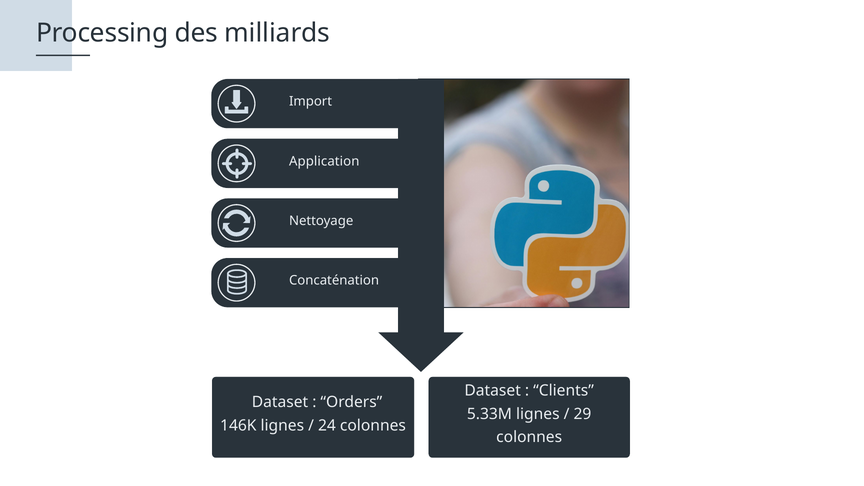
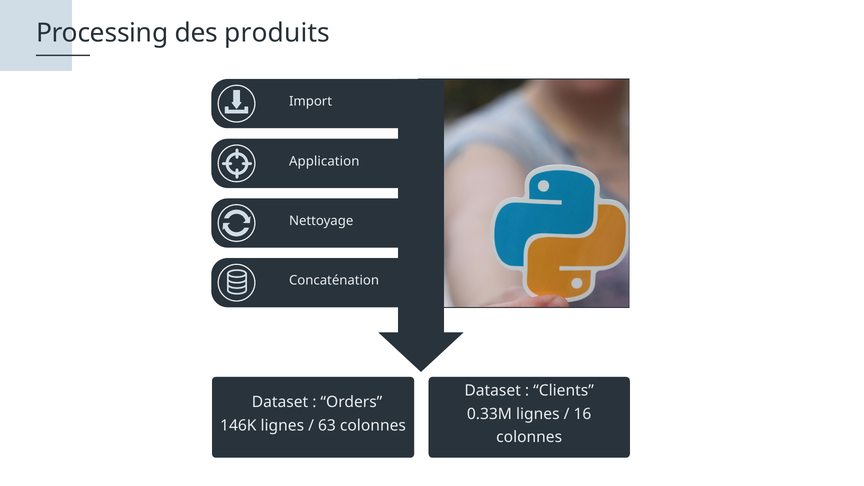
milliards: milliards -> produits
5.33M: 5.33M -> 0.33M
29: 29 -> 16
24: 24 -> 63
